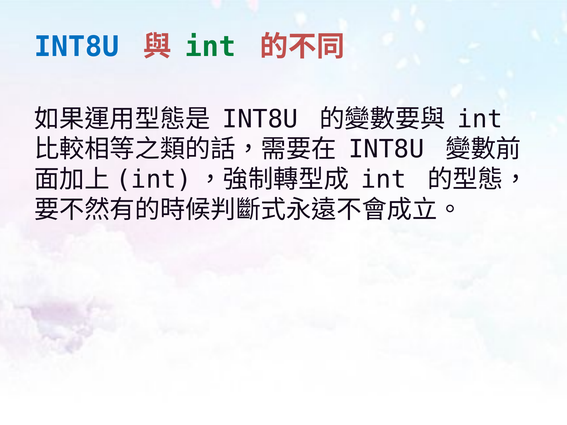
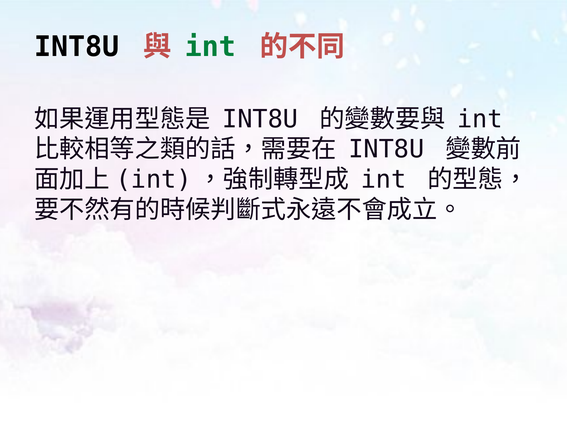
INT8U at (77, 47) colour: blue -> black
